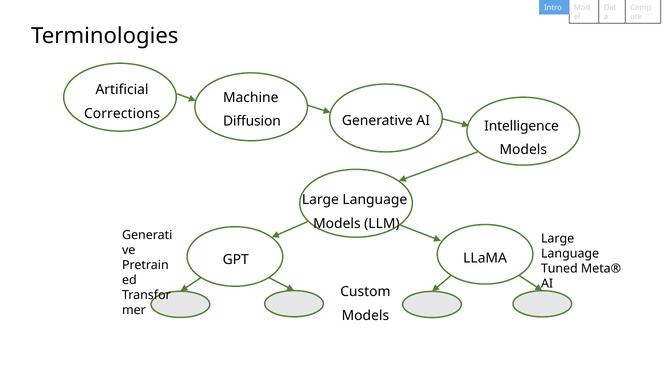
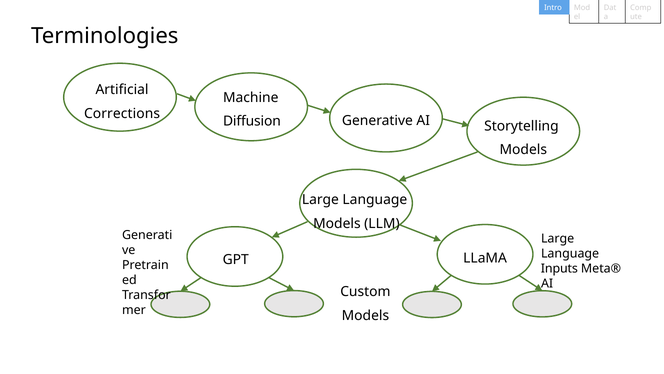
Intelligence: Intelligence -> Storytelling
Tuned: Tuned -> Inputs
